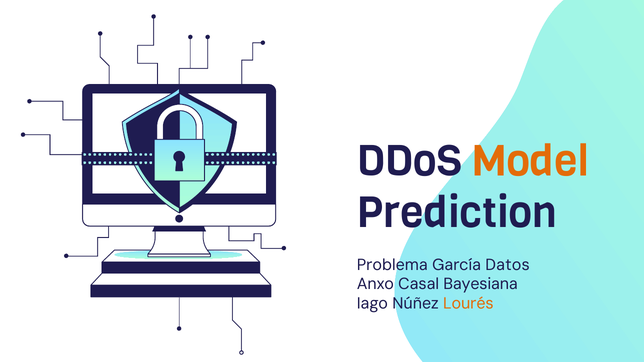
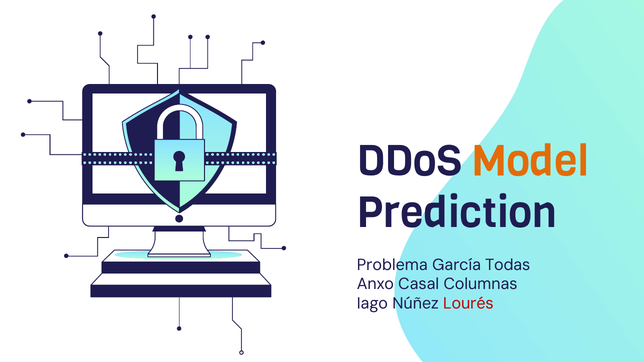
Datos: Datos -> Todas
Bayesiana: Bayesiana -> Columnas
Lourés colour: orange -> red
